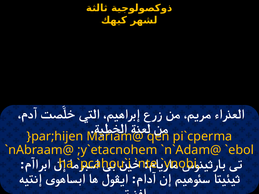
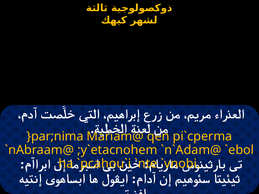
}par;hijen: }par;hijen -> }par;nima
